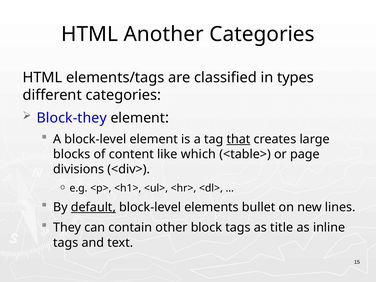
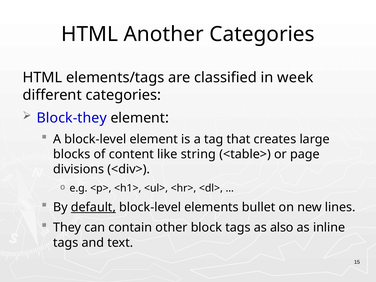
types: types -> week
that underline: present -> none
which: which -> string
title: title -> also
